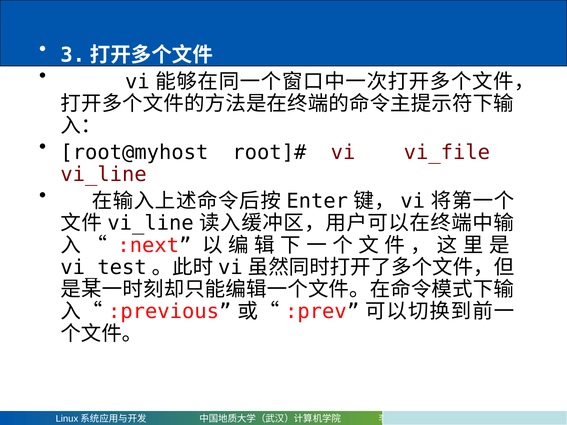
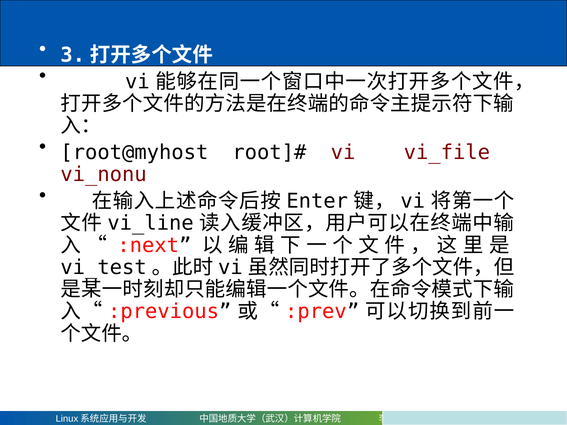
vi_line at (104, 175): vi_line -> vi_nonu
